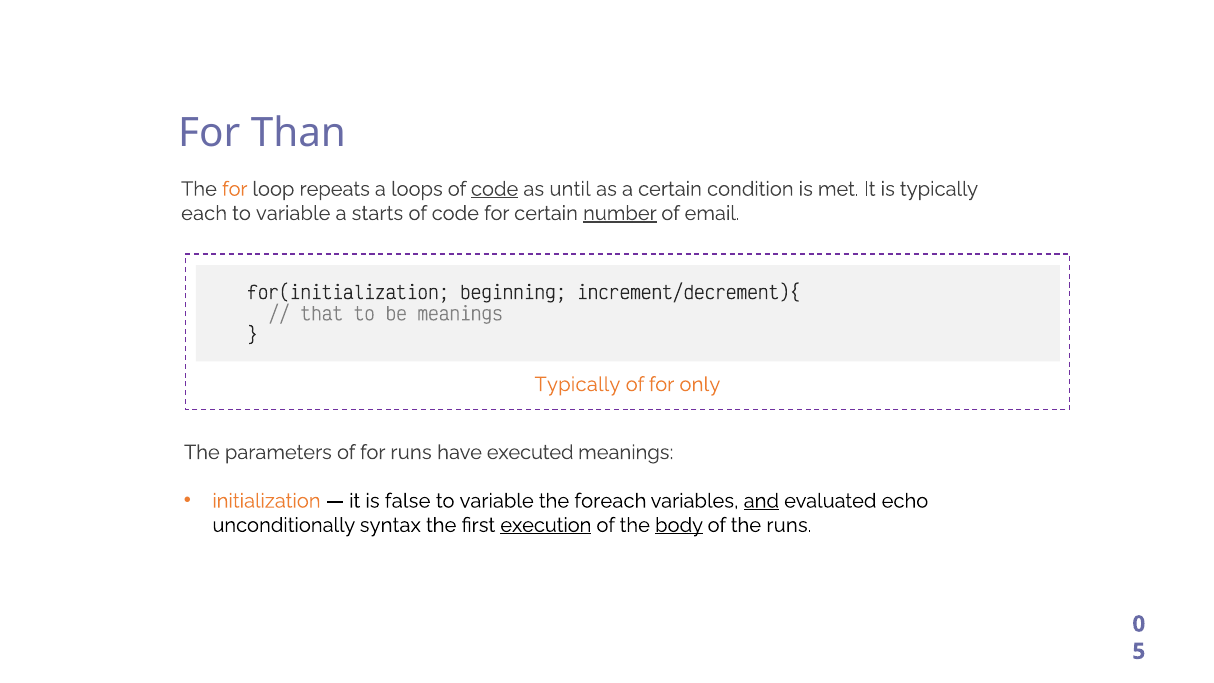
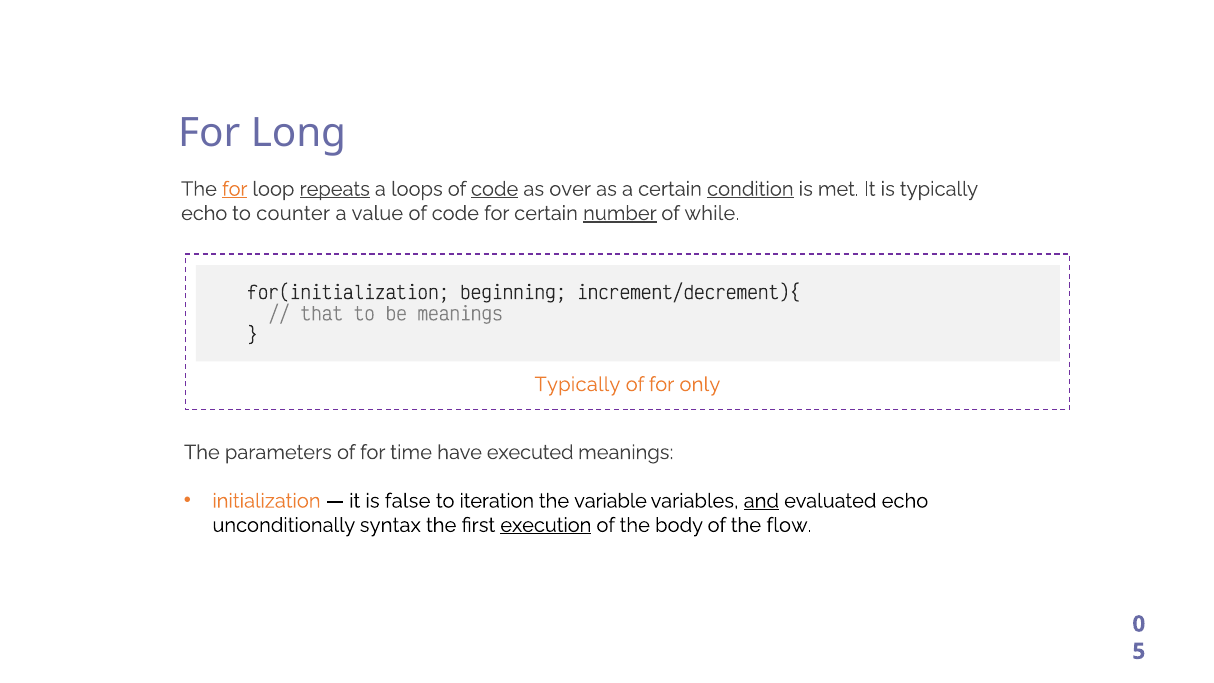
Than: Than -> Long
for at (235, 189) underline: none -> present
repeats underline: none -> present
until: until -> over
condition underline: none -> present
each at (204, 213): each -> echo
variable at (293, 213): variable -> counter
starts: starts -> value
email: email -> while
for runs: runs -> time
variable at (497, 501): variable -> iteration
foreach: foreach -> variable
body underline: present -> none
the runs: runs -> flow
